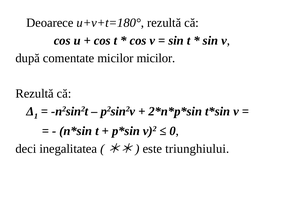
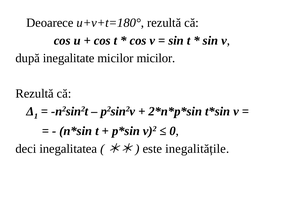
comentate: comentate -> inegalitate
triunghiului: triunghiului -> inegalitățile
